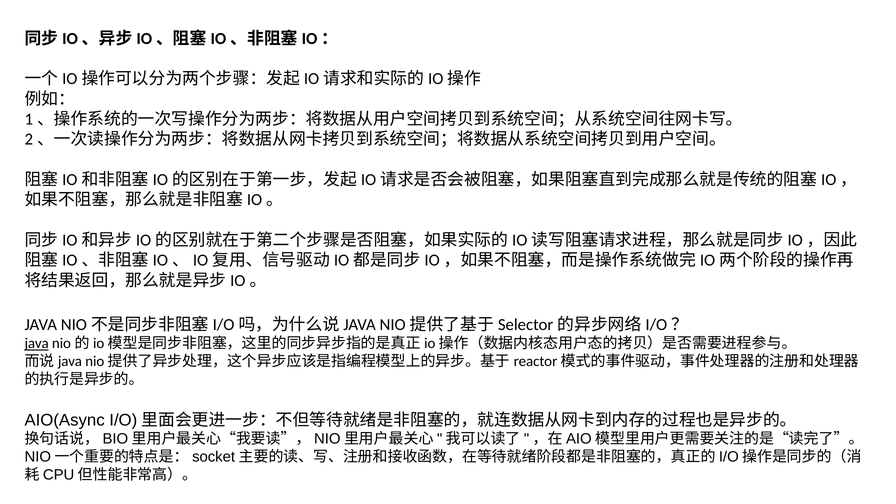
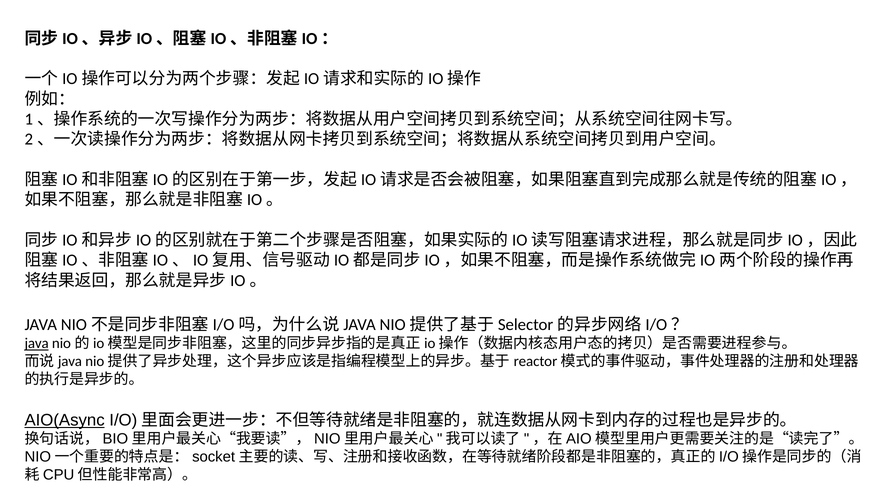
AIO(Async underline: none -> present
